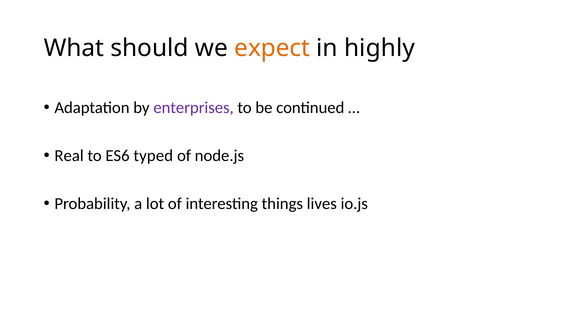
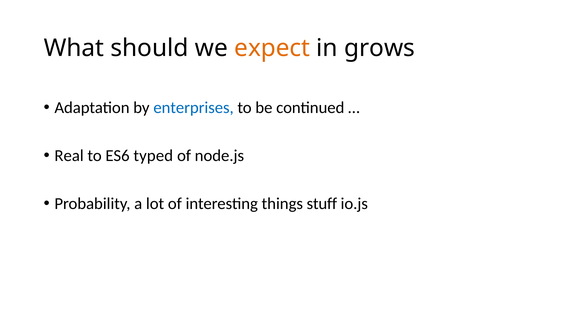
highly: highly -> grows
enterprises colour: purple -> blue
lives: lives -> stuff
